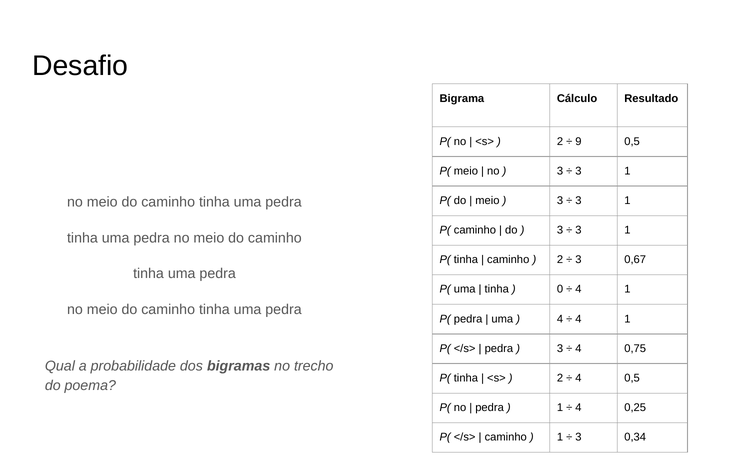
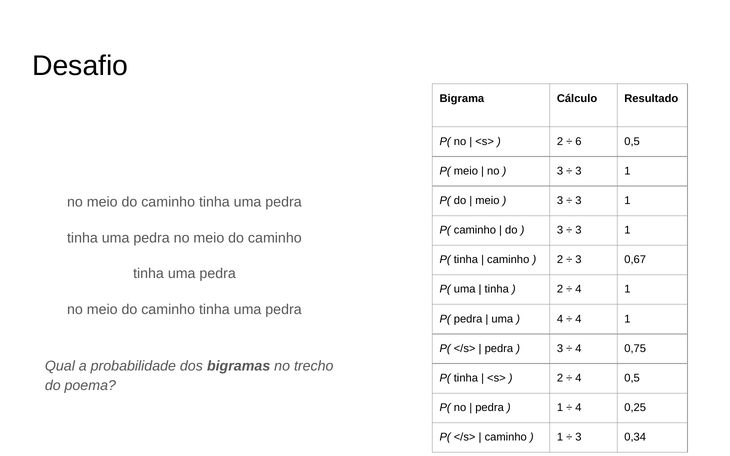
9: 9 -> 6
0 at (560, 289): 0 -> 2
